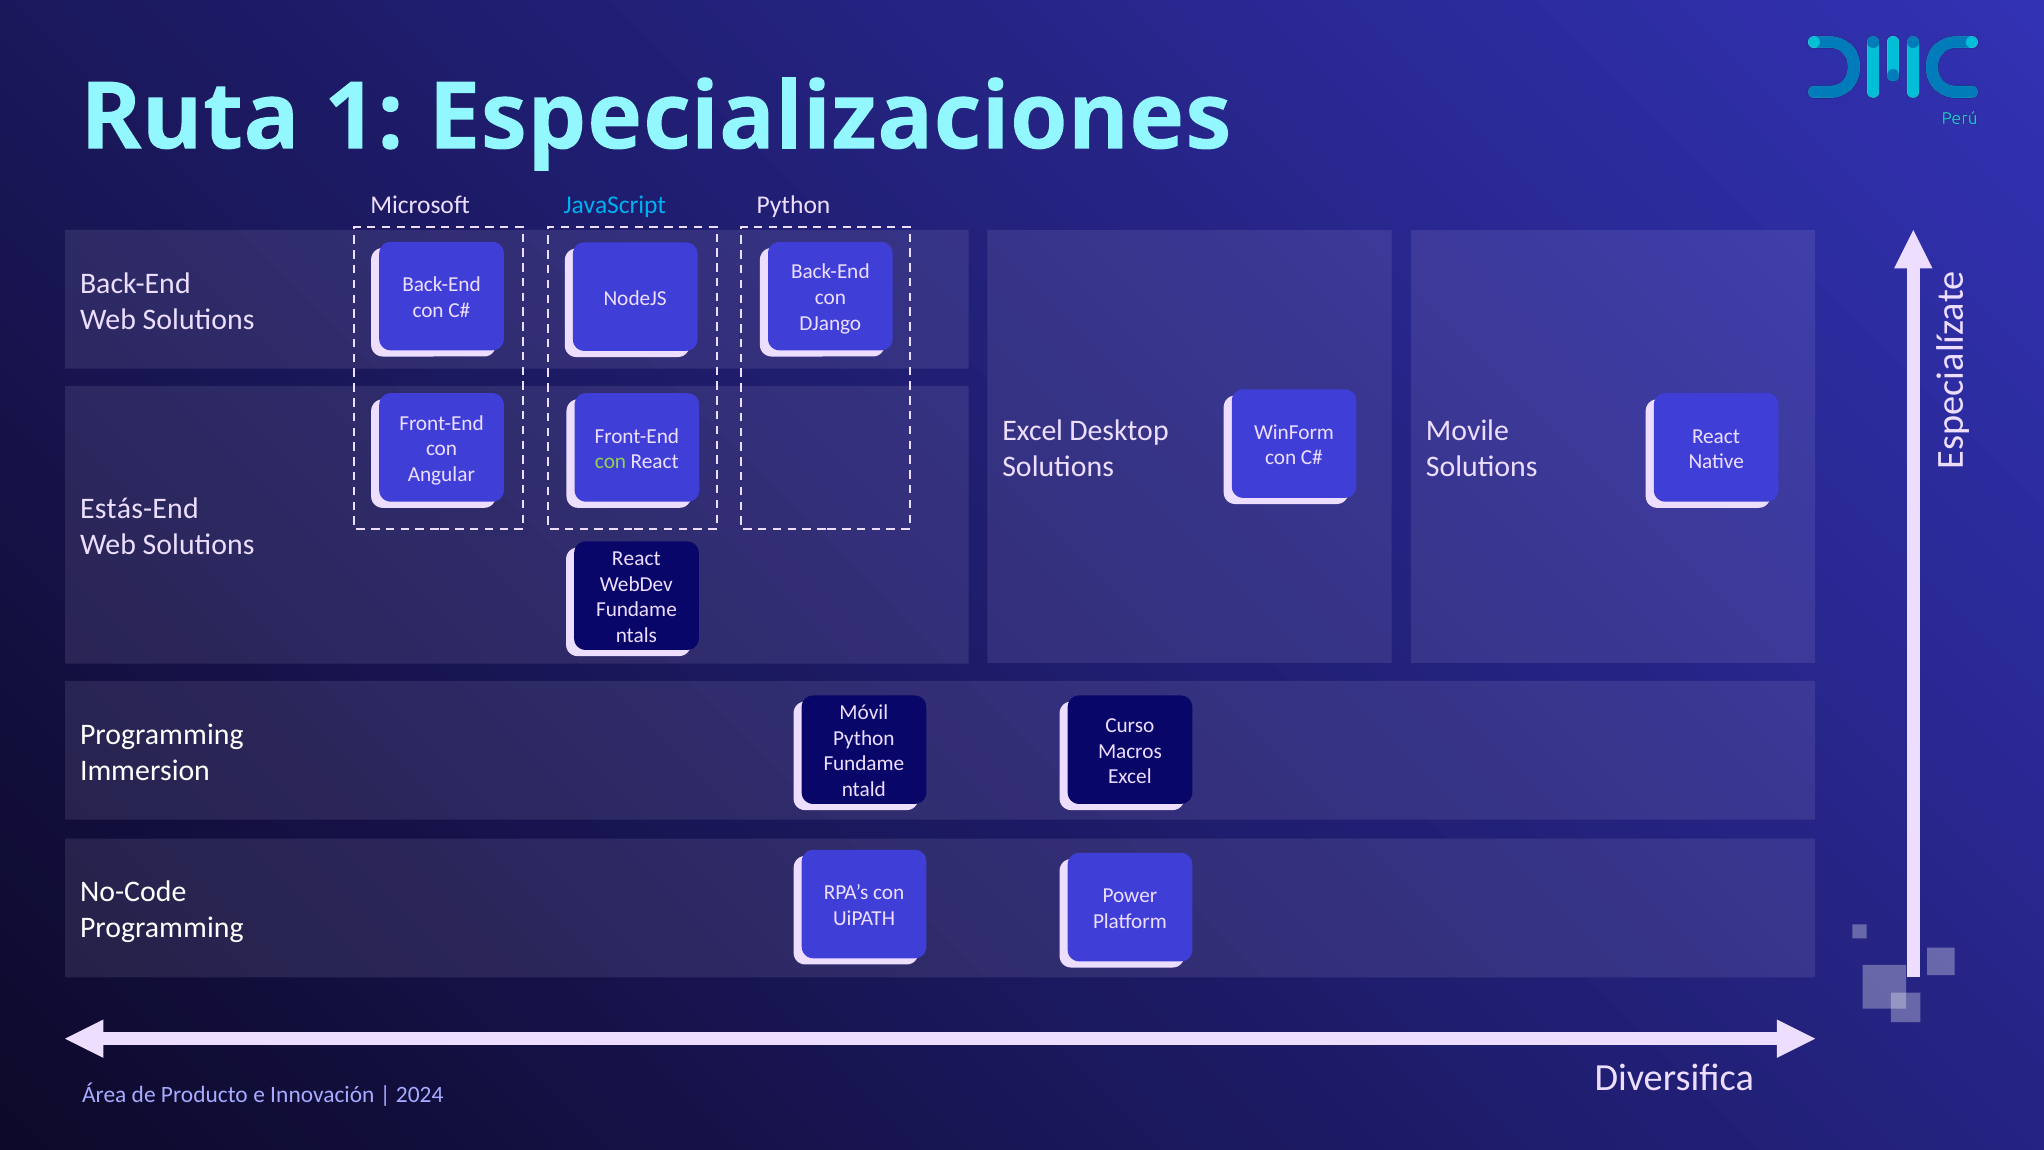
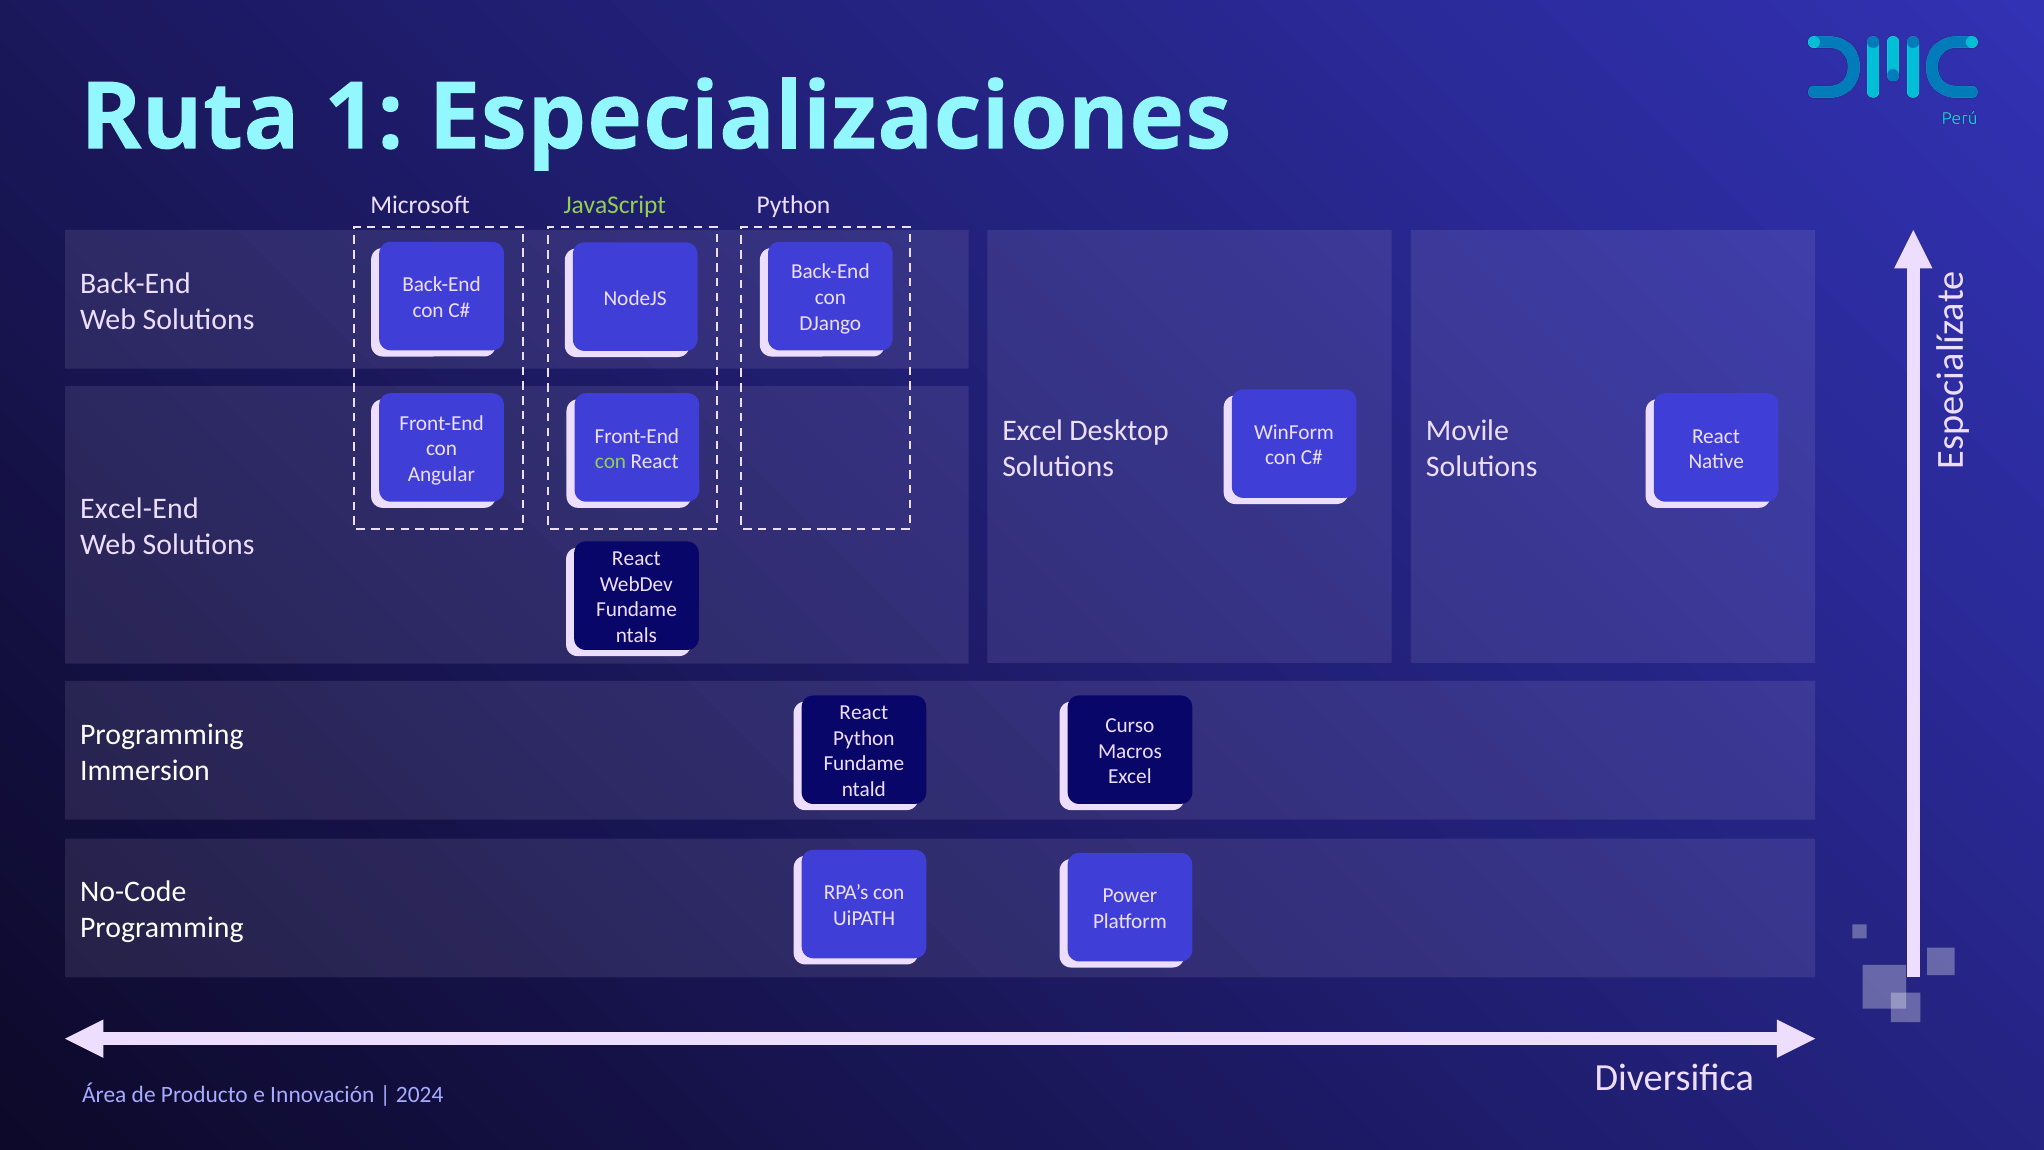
JavaScript colour: light blue -> light green
Estás-End: Estás-End -> Excel-End
Móvil at (864, 713): Móvil -> React
